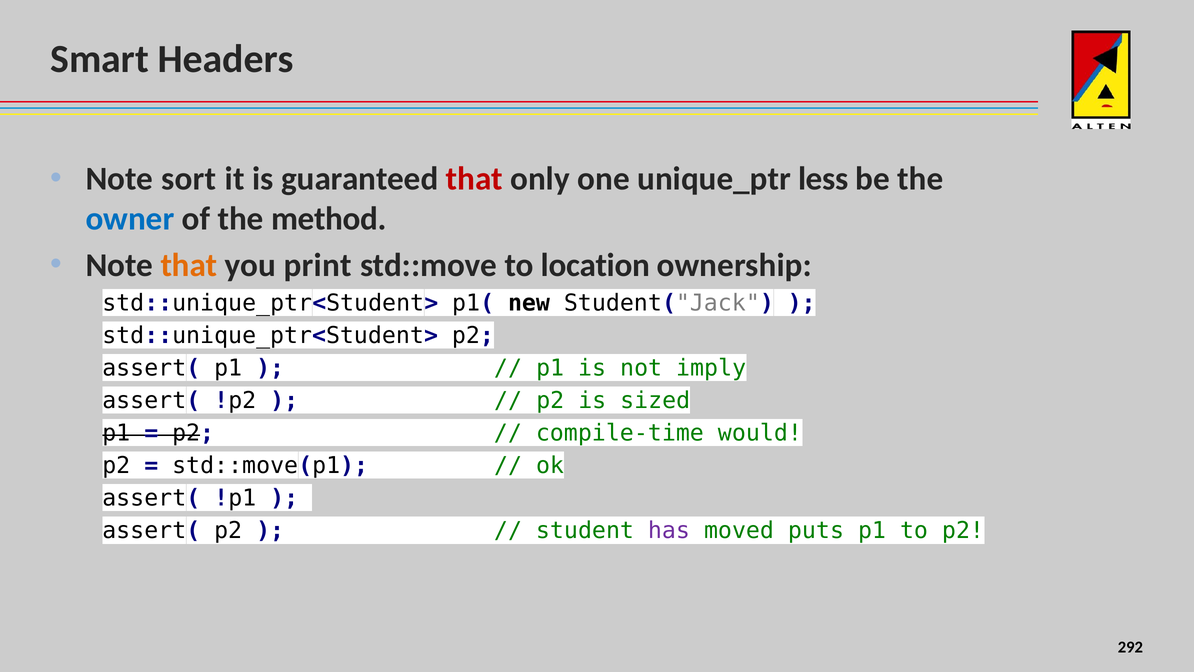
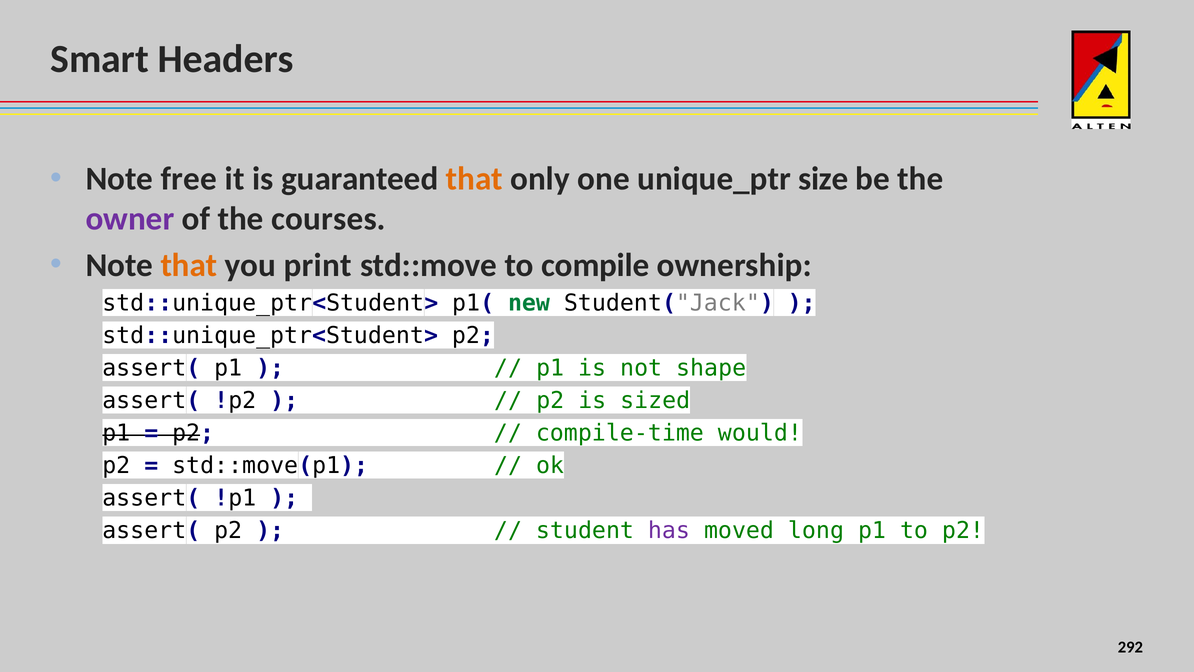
sort: sort -> free
that at (474, 179) colour: red -> orange
less: less -> size
owner colour: blue -> purple
method: method -> courses
location: location -> compile
new colour: black -> green
imply: imply -> shape
puts: puts -> long
